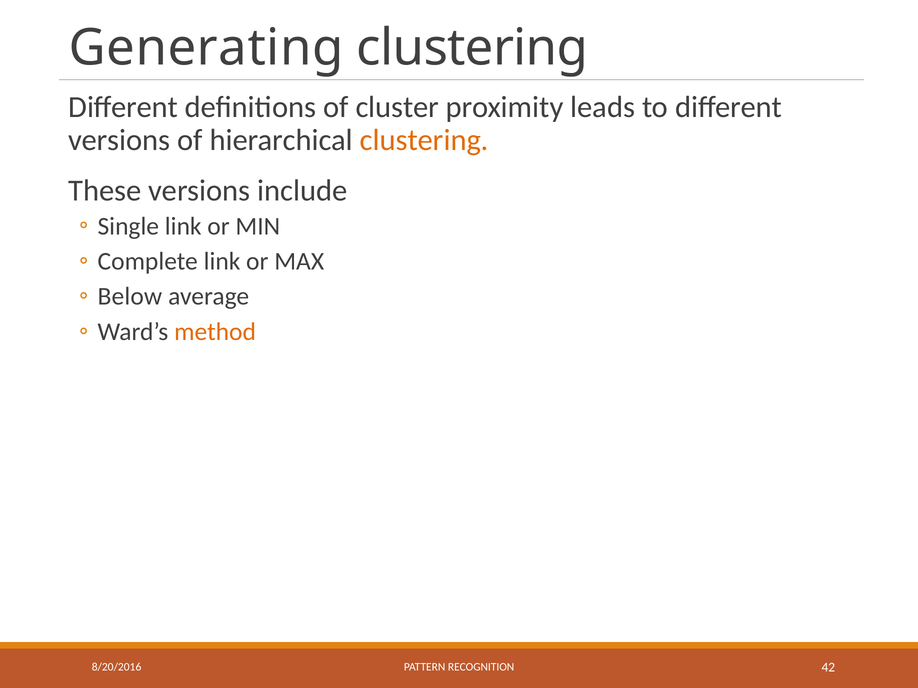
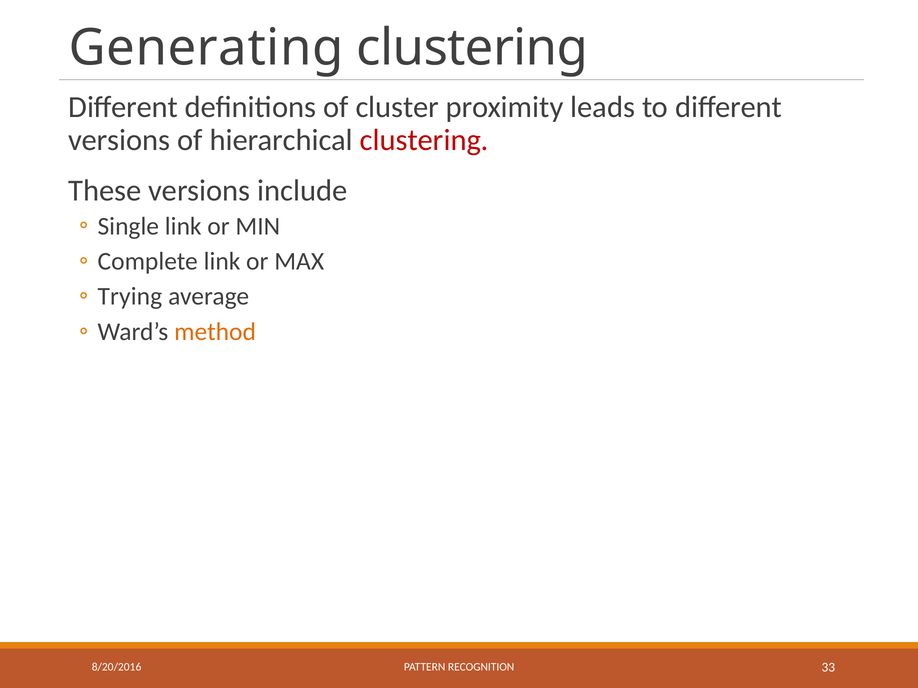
clustering at (424, 140) colour: orange -> red
Below: Below -> Trying
42: 42 -> 33
